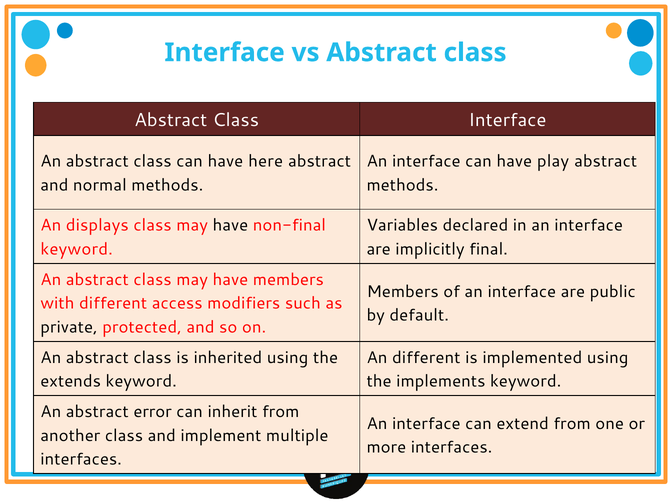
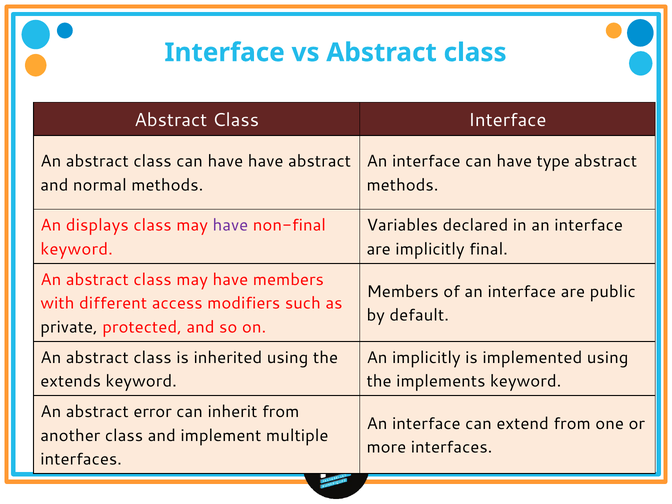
have here: here -> have
play: play -> type
have at (230, 225) colour: black -> purple
An different: different -> implicitly
